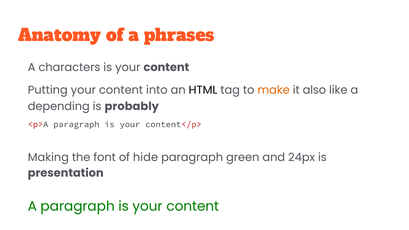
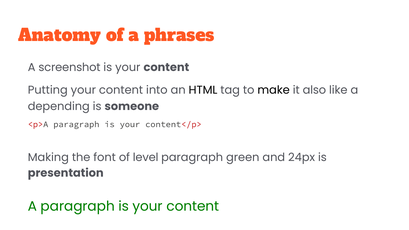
characters: characters -> screenshot
make colour: orange -> black
probably: probably -> someone
hide: hide -> level
